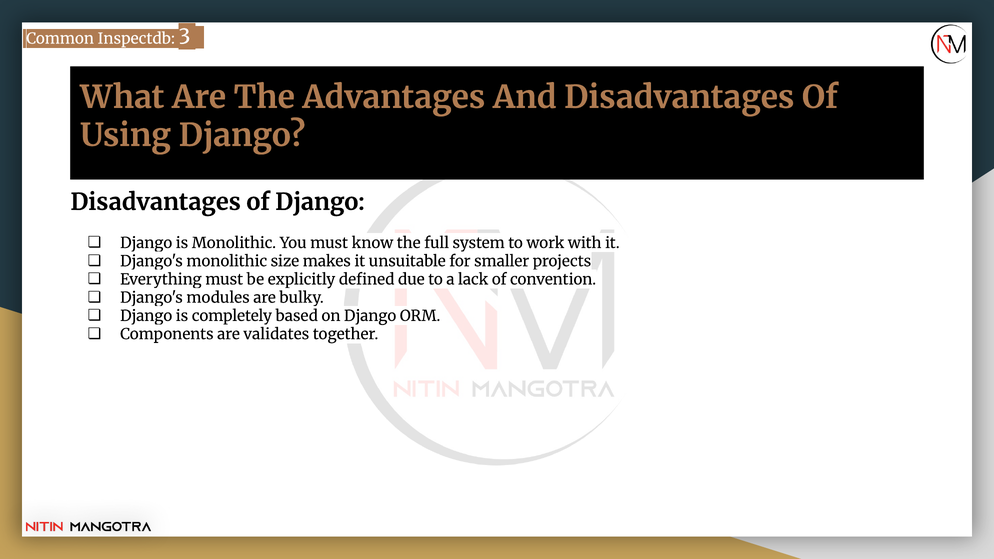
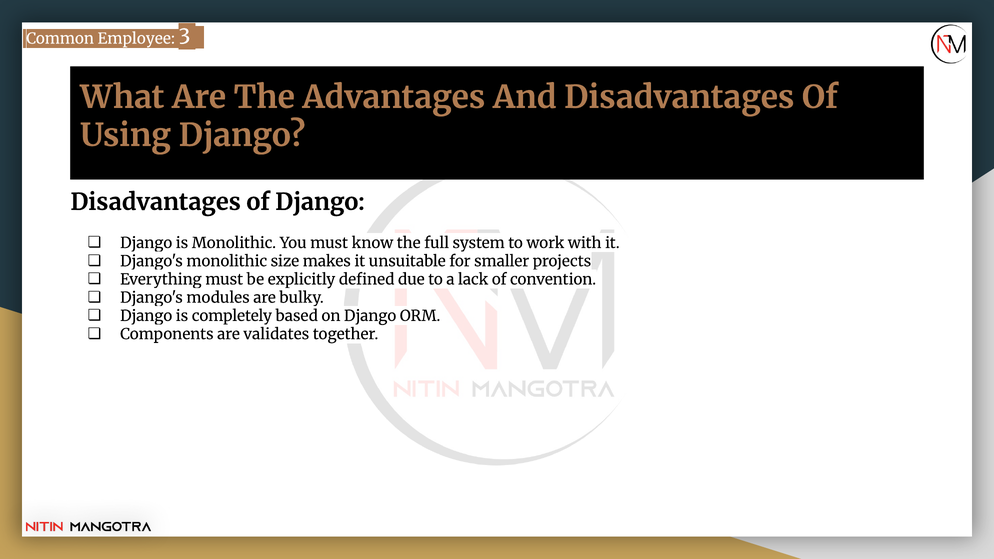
Inspectdb: Inspectdb -> Employee
